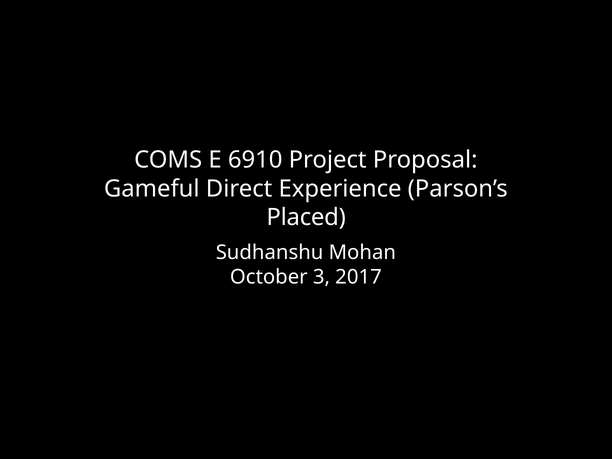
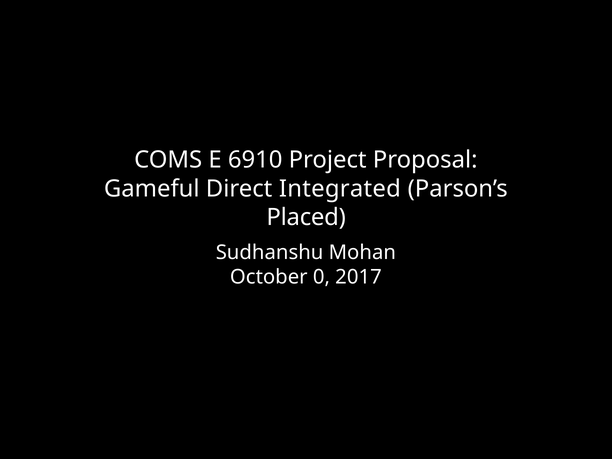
Experience: Experience -> Integrated
3: 3 -> 0
